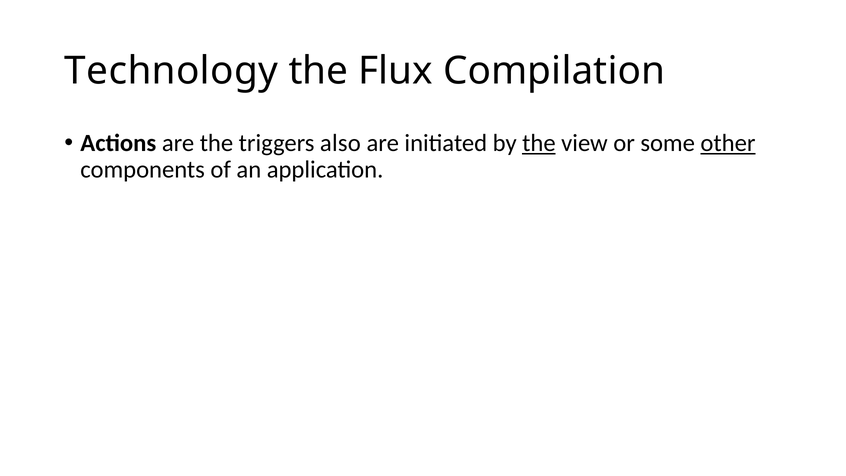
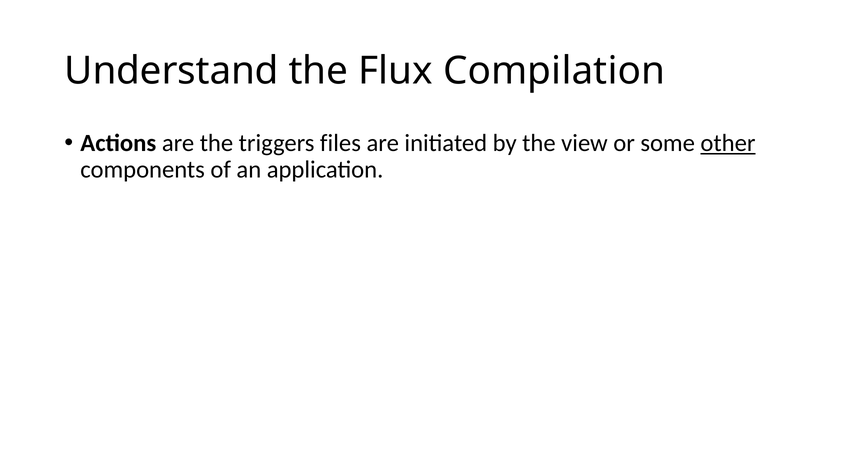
Technology: Technology -> Understand
also: also -> files
the at (539, 143) underline: present -> none
